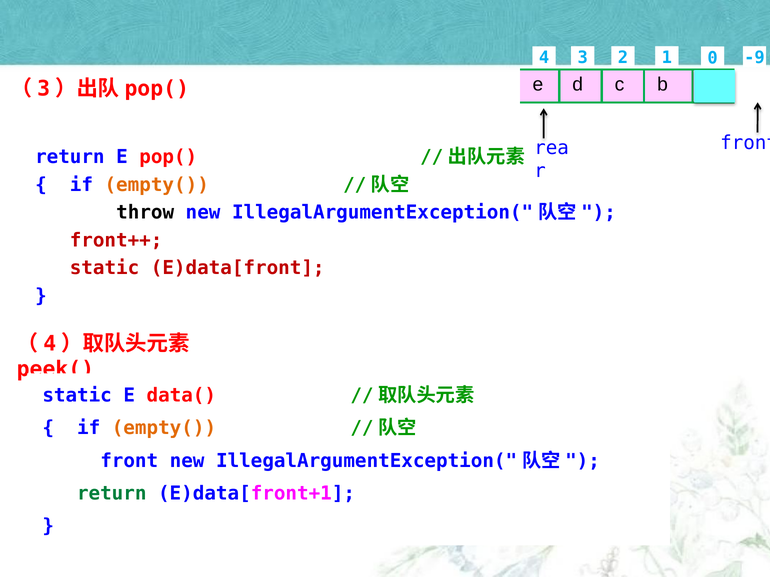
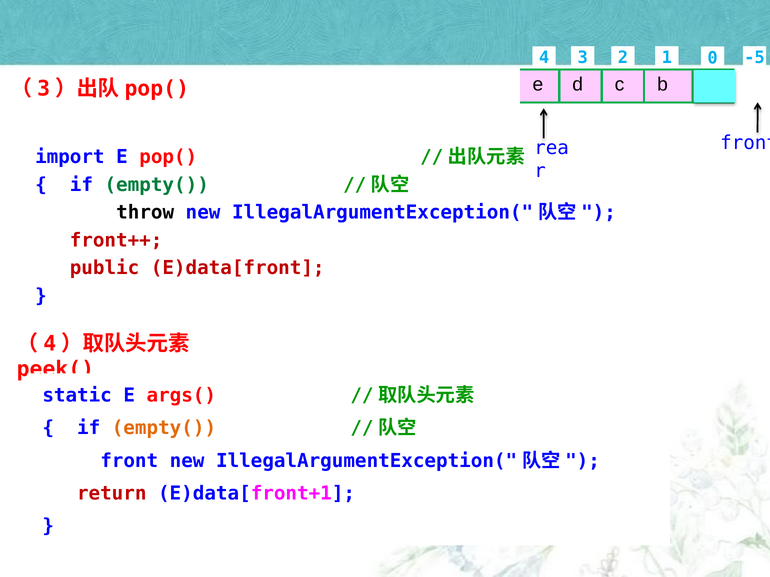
-9: -9 -> -5
return at (70, 157): return -> import
empty( at (157, 185) colour: orange -> green
static at (105, 268): static -> public
data(: data( -> args(
return at (112, 494) colour: green -> red
